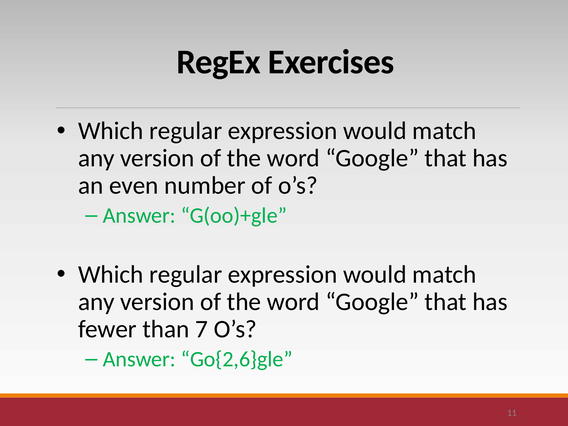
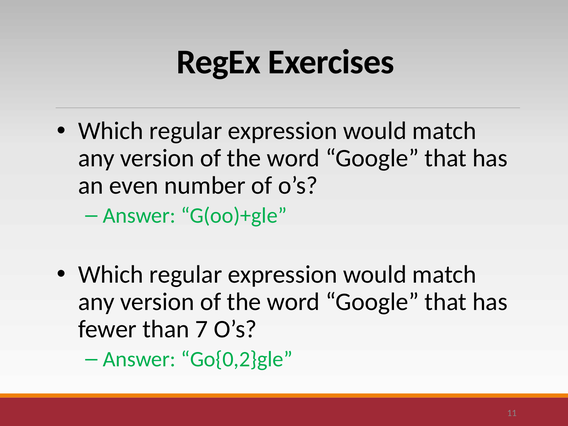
Go{2,6}gle: Go{2,6}gle -> Go{0,2}gle
